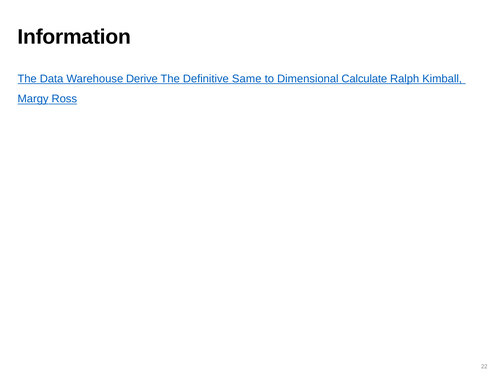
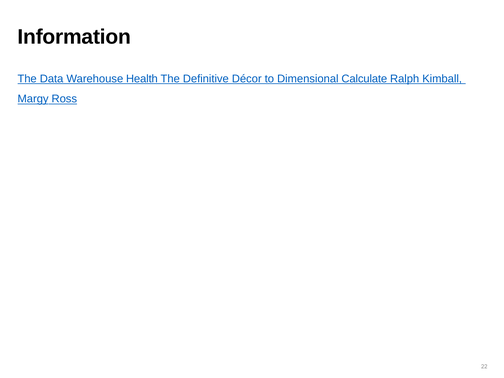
Derive: Derive -> Health
Same: Same -> Décor
